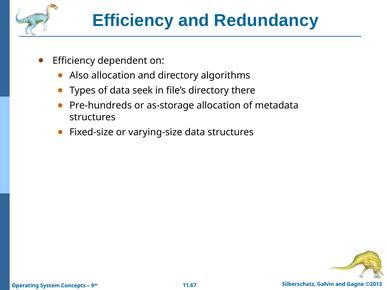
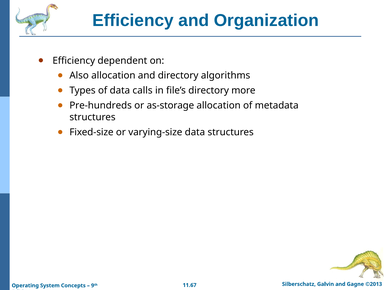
Redundancy: Redundancy -> Organization
seek: seek -> calls
there: there -> more
